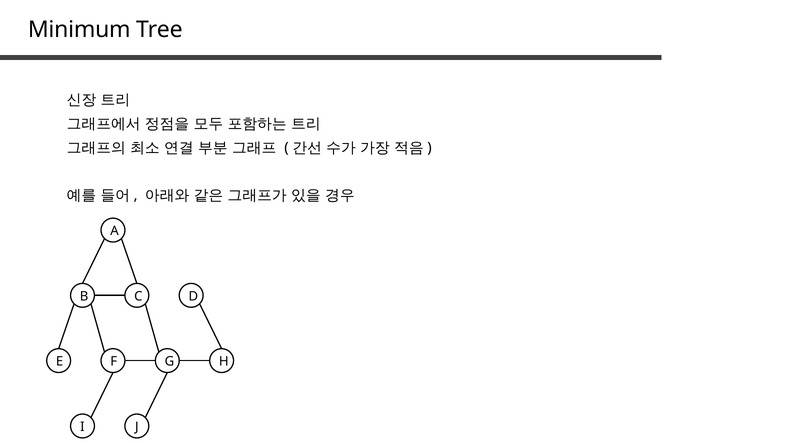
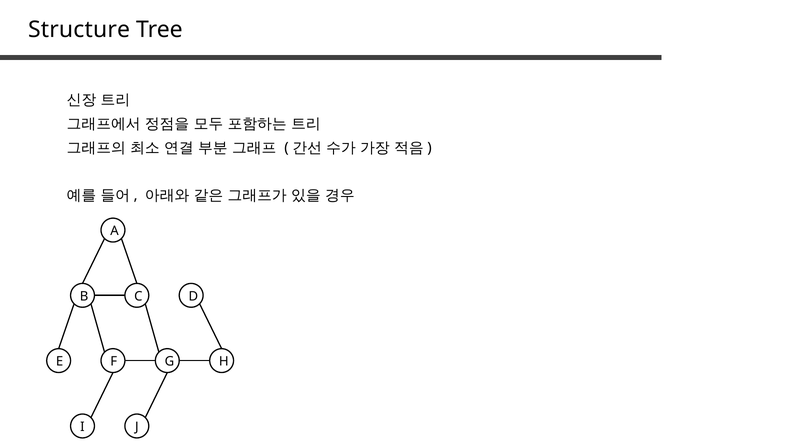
Minimum: Minimum -> Structure
